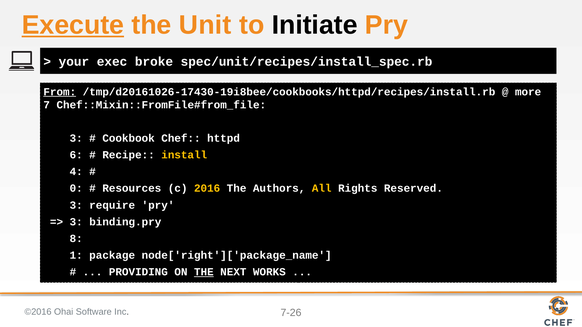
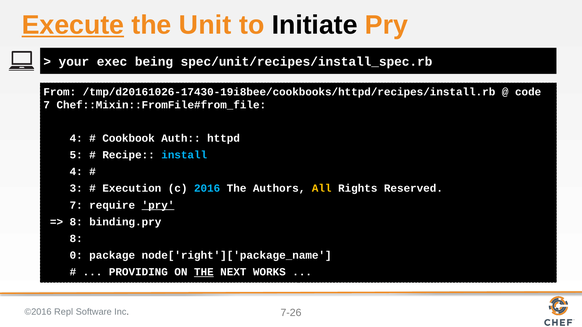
broke: broke -> being
From underline: present -> none
more: more -> code
3 at (76, 138): 3 -> 4
Chef: Chef -> Auth
6: 6 -> 5
install colour: yellow -> light blue
0: 0 -> 3
Resources: Resources -> Execution
2016 colour: yellow -> light blue
3 at (76, 205): 3 -> 7
pry at (158, 205) underline: none -> present
3 at (76, 222): 3 -> 8
1: 1 -> 0
Ohai: Ohai -> Repl
